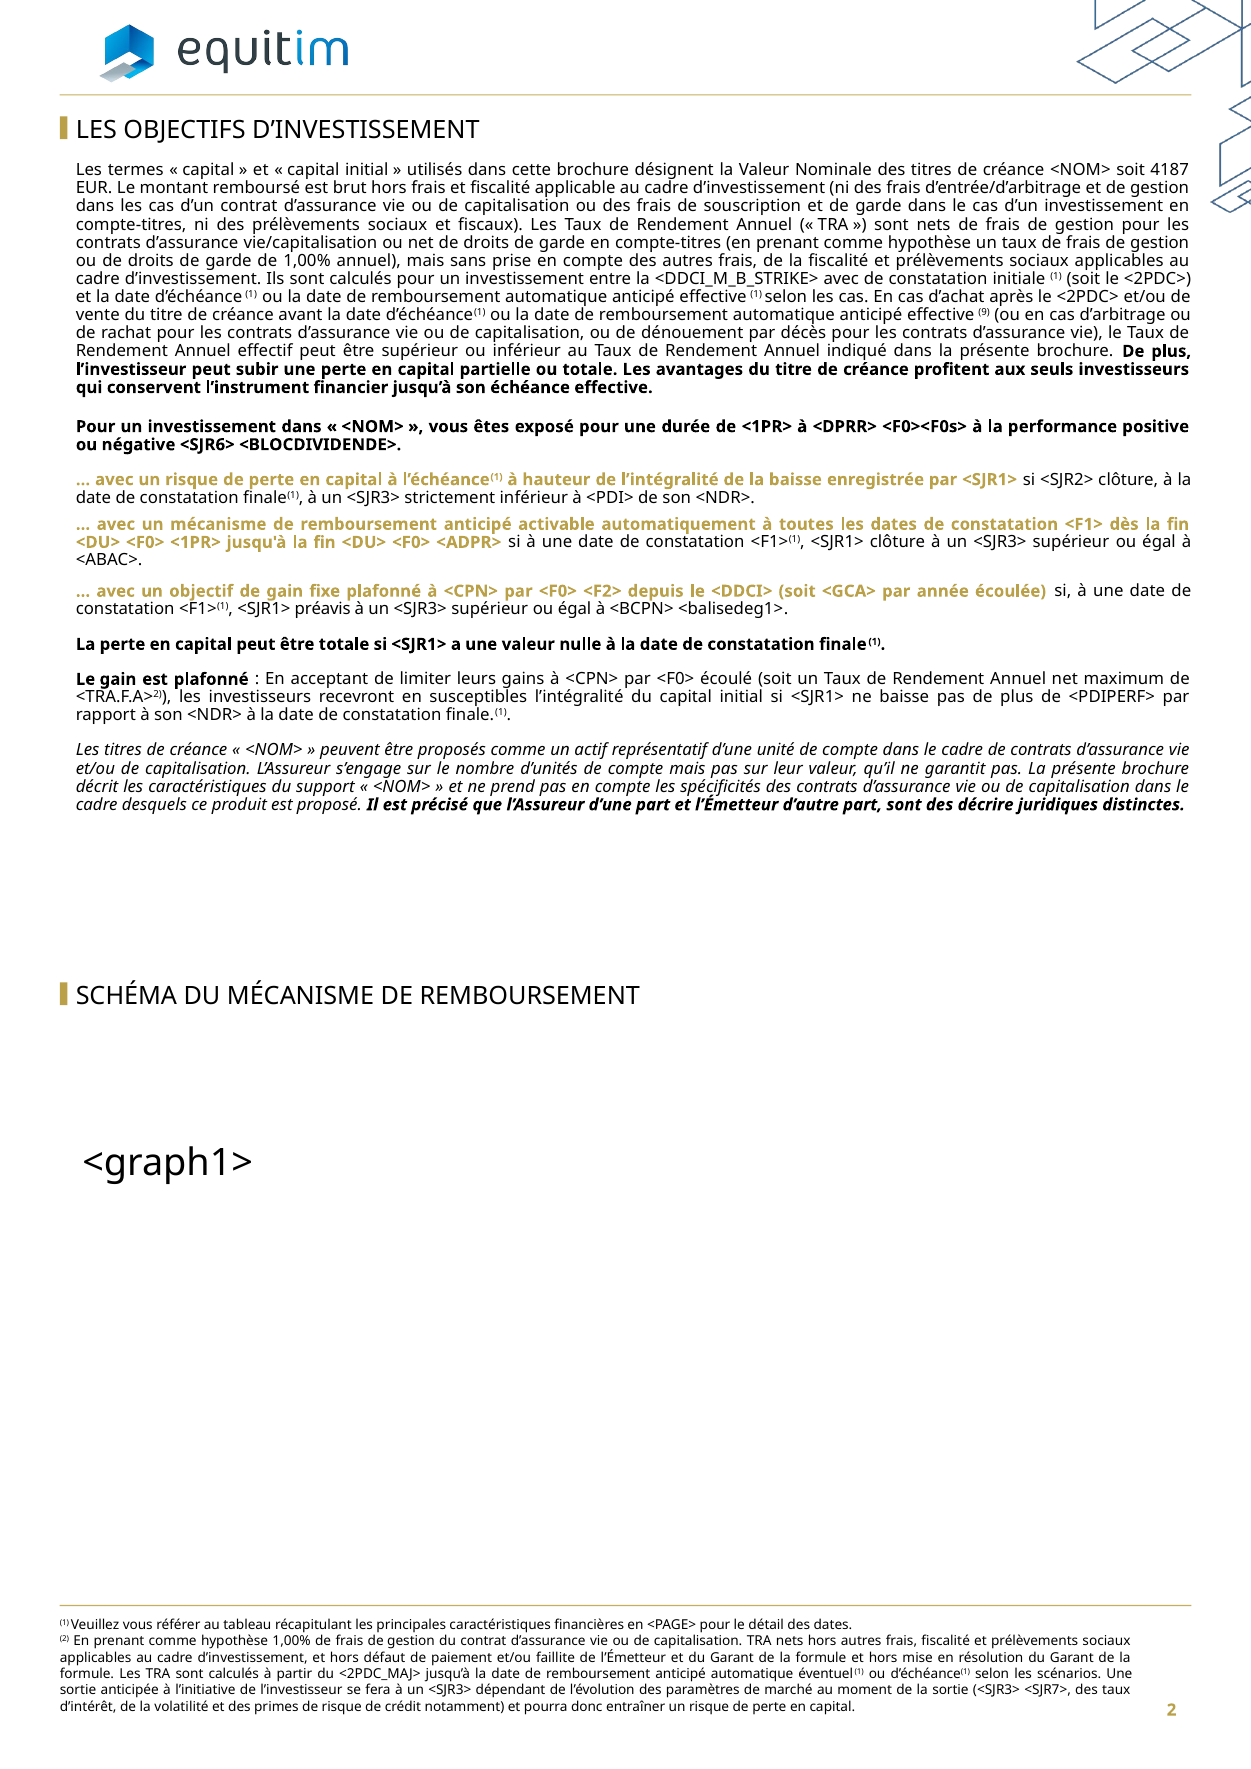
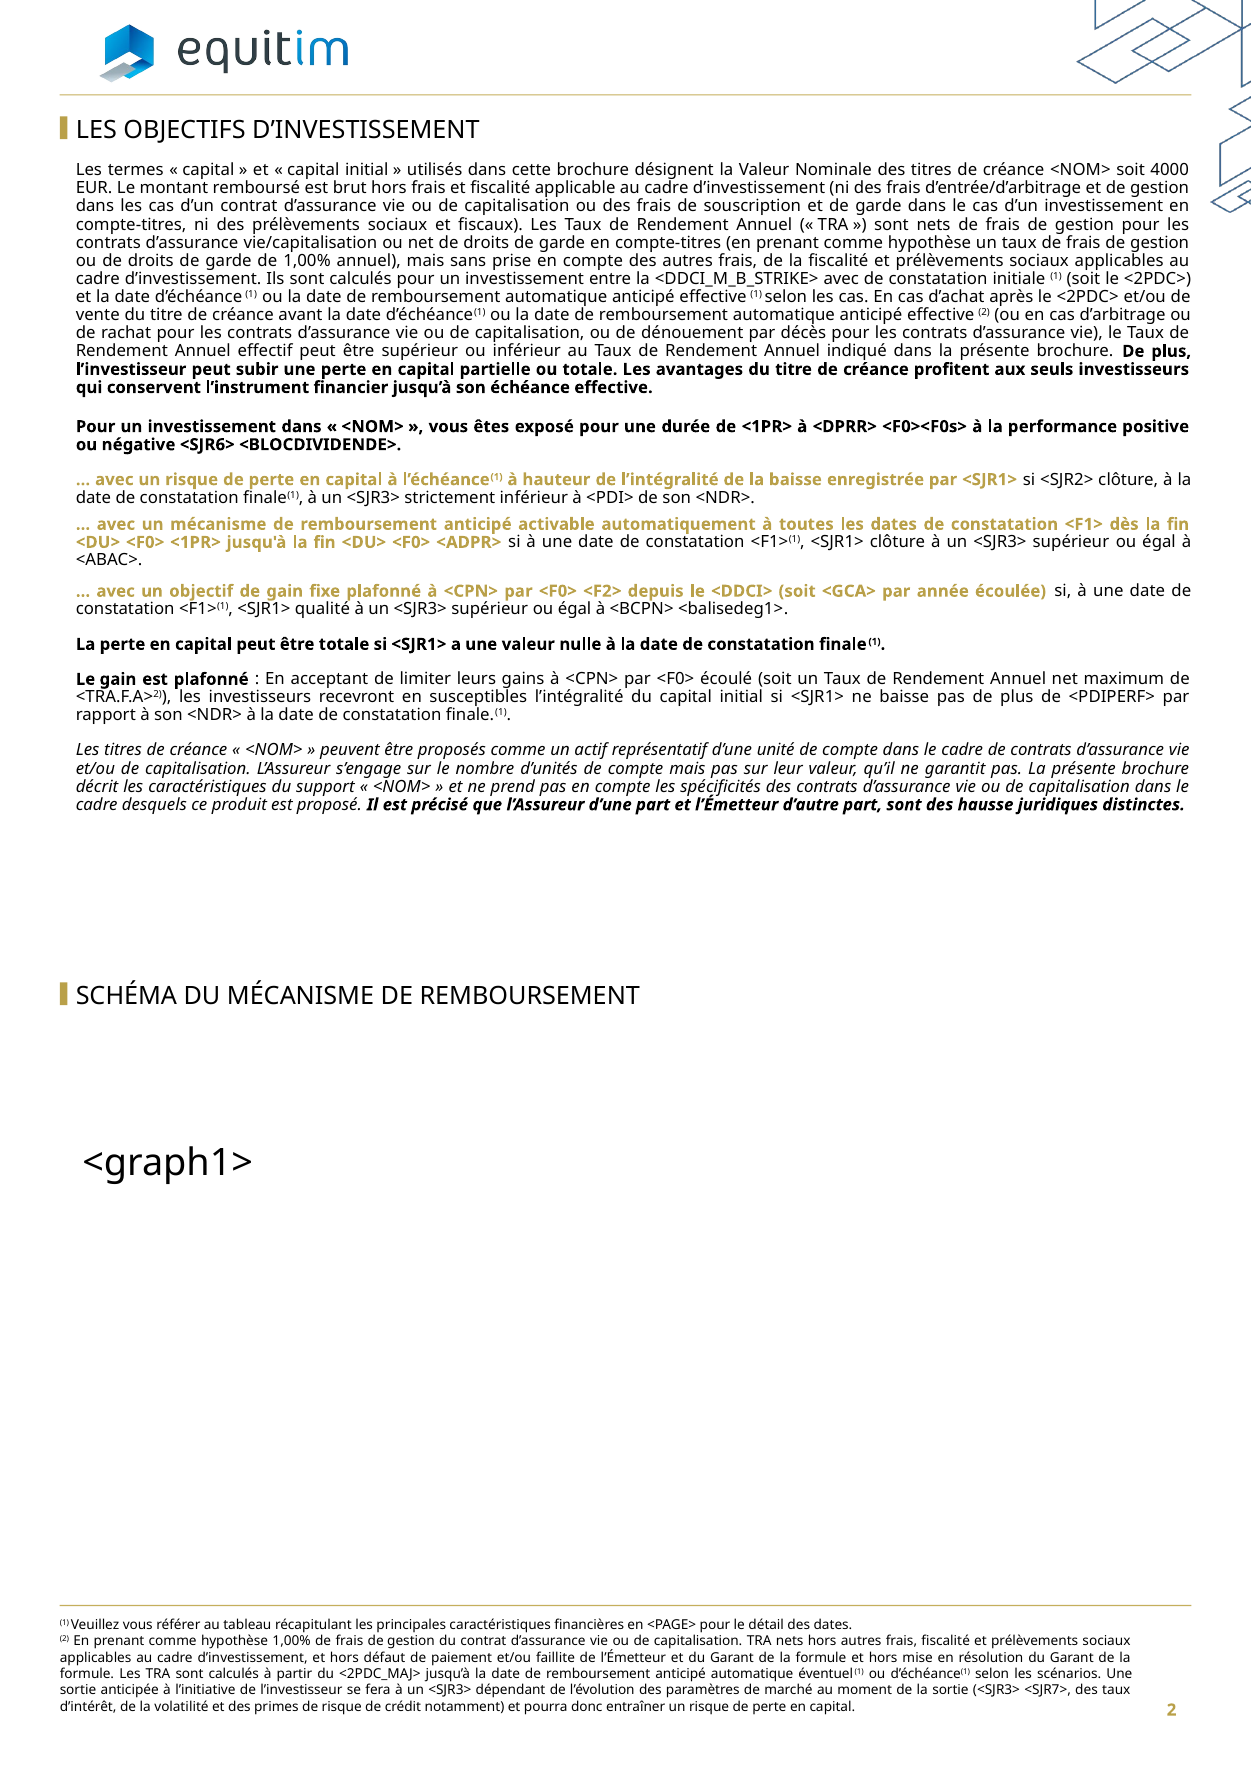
4187: 4187 -> 4000
effective 9: 9 -> 2
préavis: préavis -> qualité
décrire: décrire -> hausse
